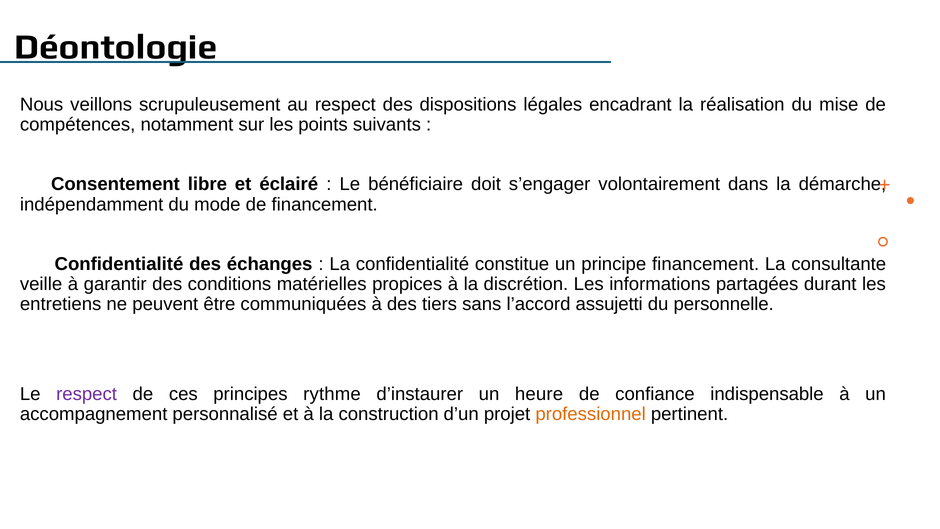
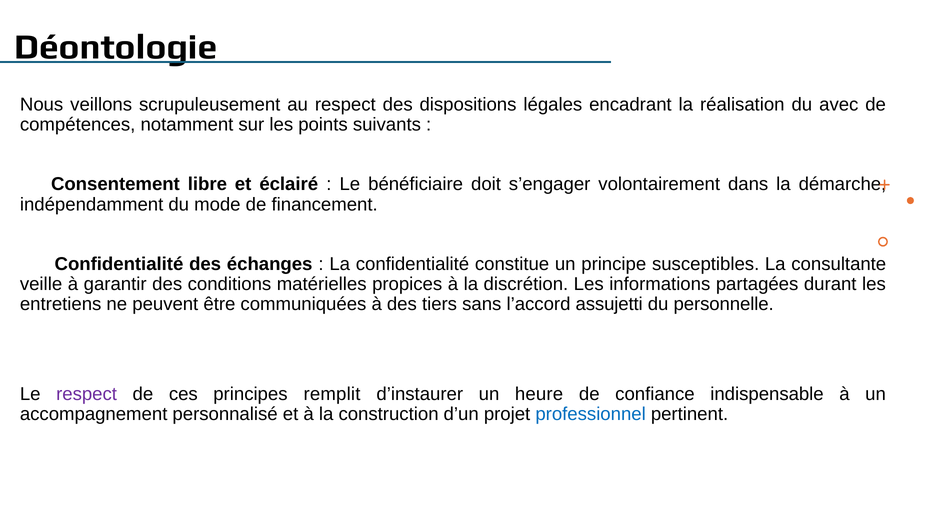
mise: mise -> avec
principe financement: financement -> susceptibles
rythme: rythme -> remplit
professionnel colour: orange -> blue
